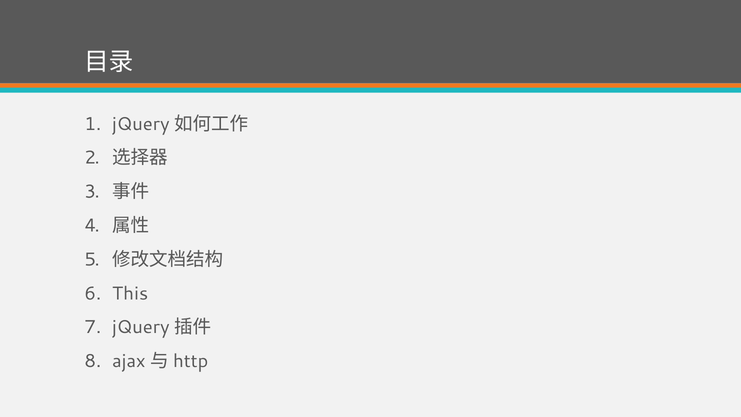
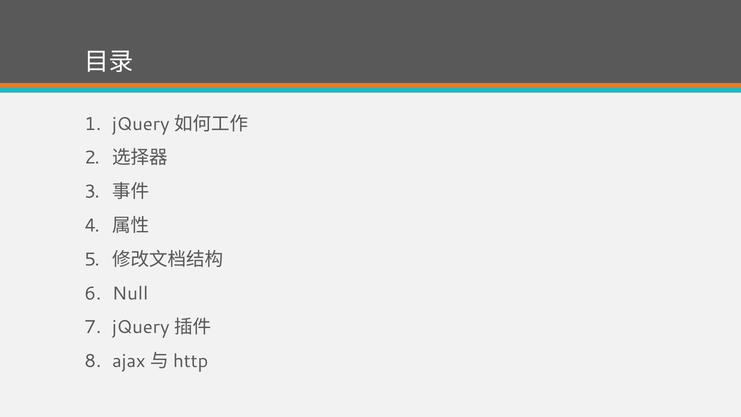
This: This -> Null
